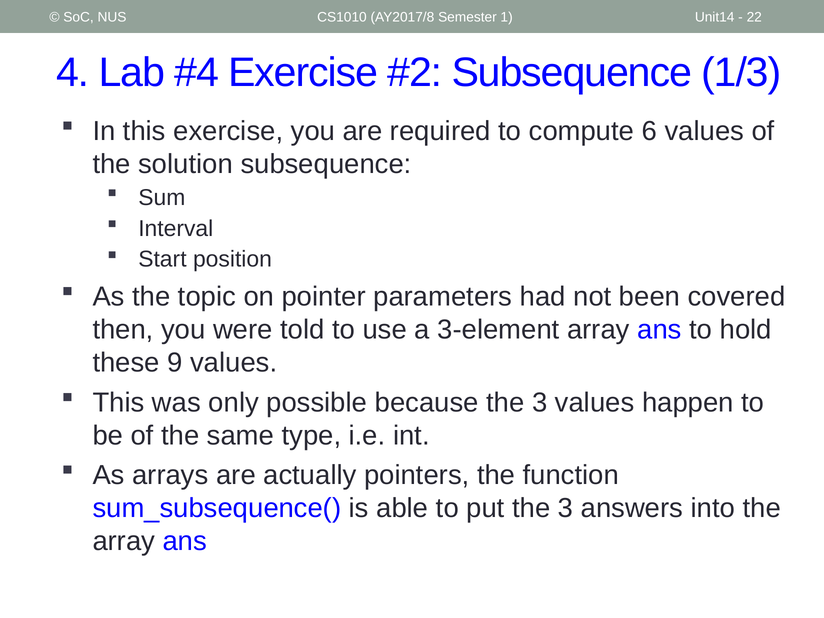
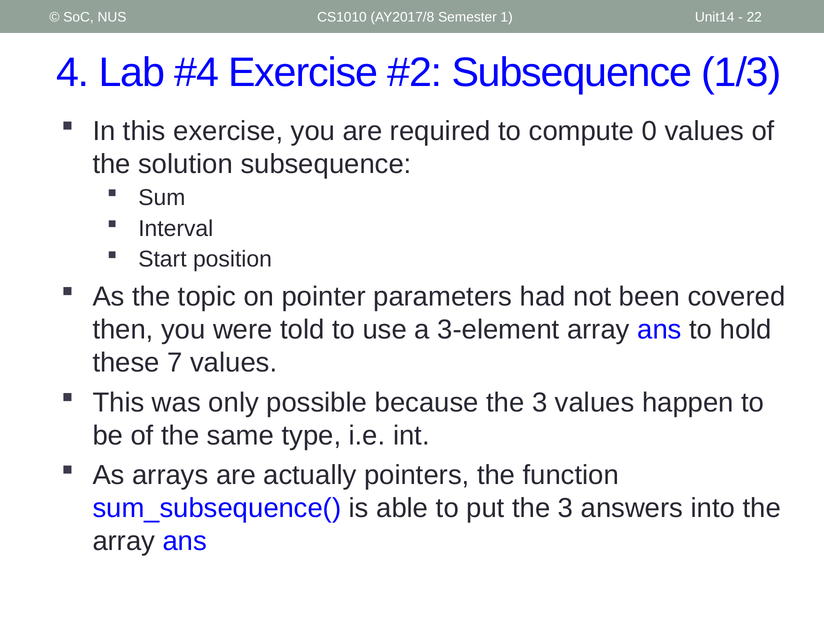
6: 6 -> 0
9: 9 -> 7
